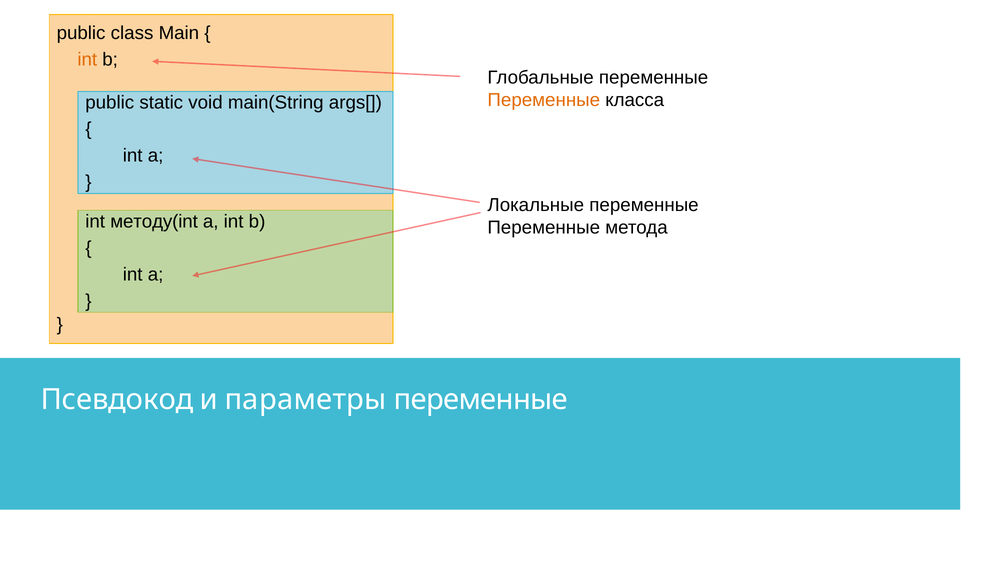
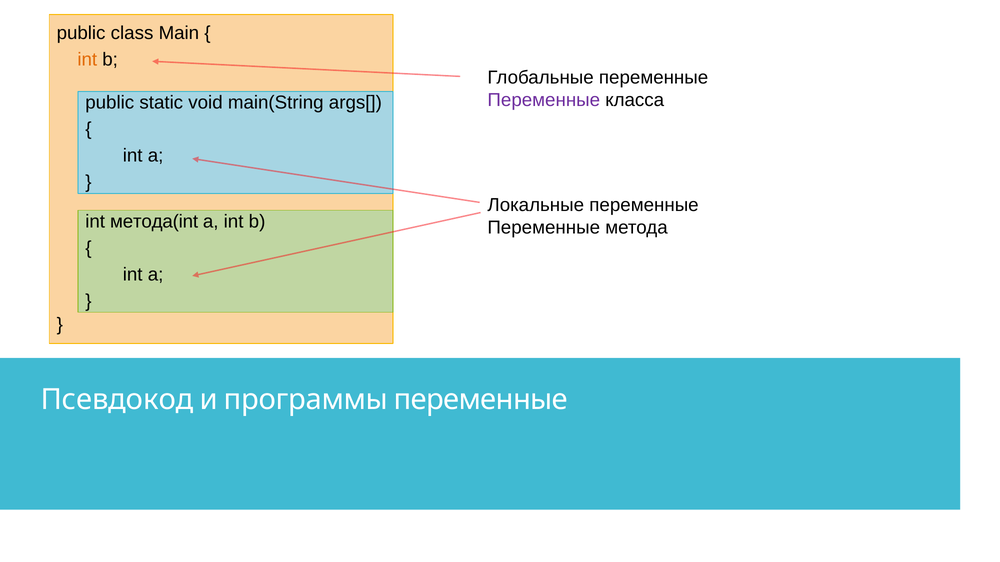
Переменные at (544, 100) colour: orange -> purple
методу(int: методу(int -> метода(int
параметры: параметры -> программы
